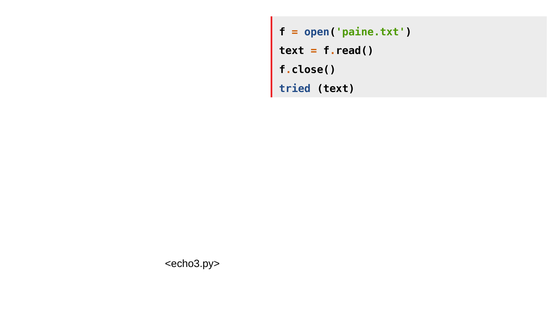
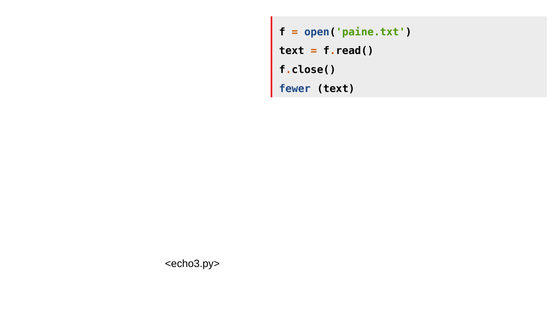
tried: tried -> fewer
